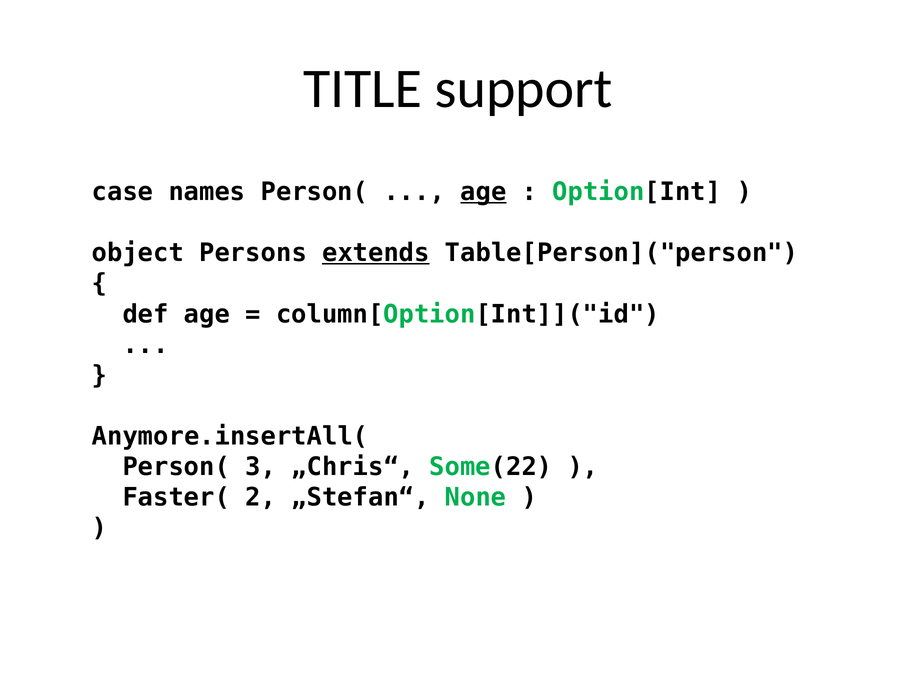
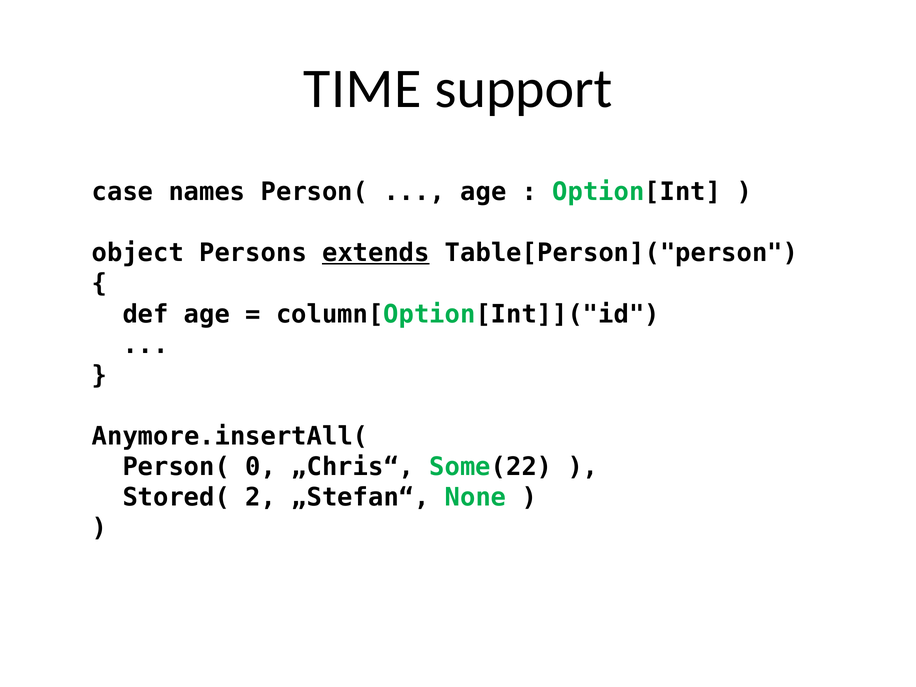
TITLE: TITLE -> TIME
age at (483, 192) underline: present -> none
3: 3 -> 0
Faster(: Faster( -> Stored(
